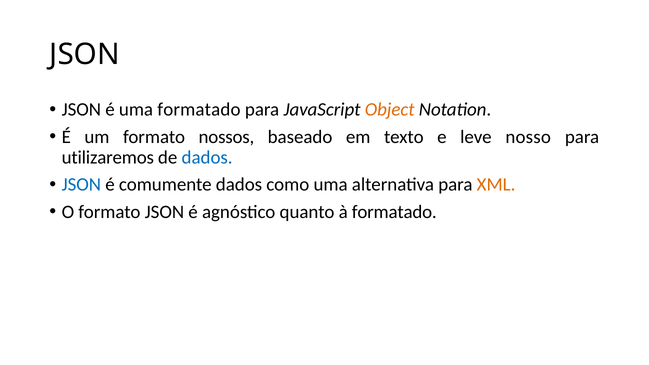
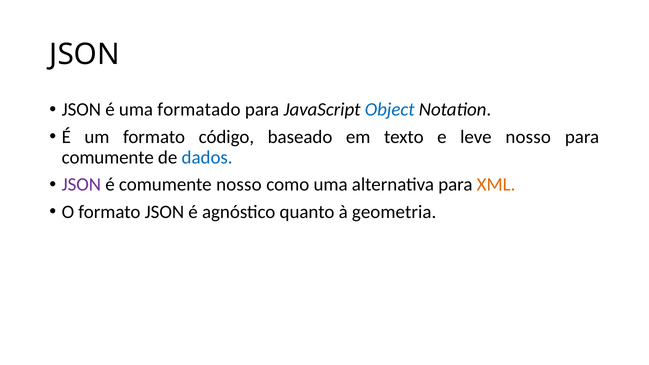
Object colour: orange -> blue
nossos: nossos -> código
utilizaremos at (108, 157): utilizaremos -> comumente
JSON at (81, 185) colour: blue -> purple
comumente dados: dados -> nosso
à formatado: formatado -> geometria
